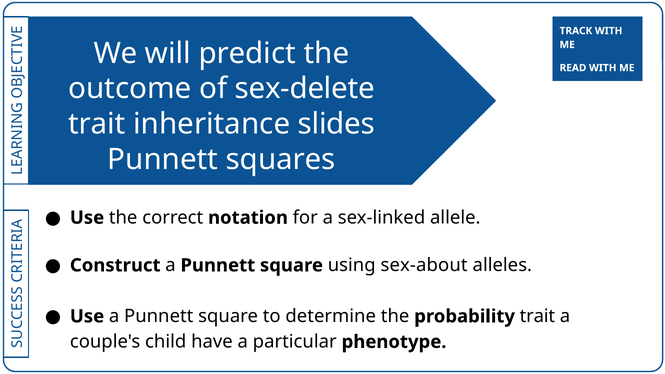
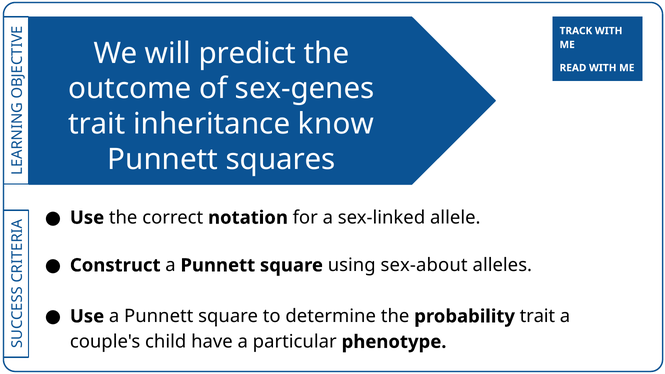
sex-delete: sex-delete -> sex-genes
slides: slides -> know
